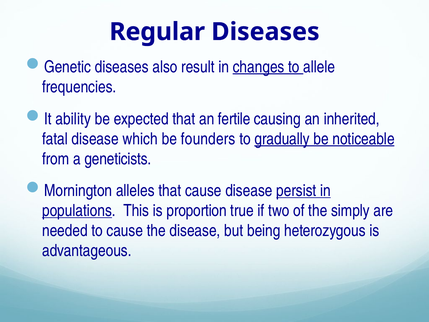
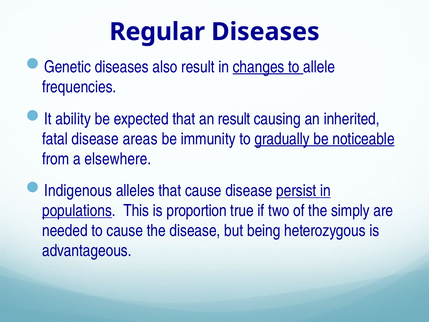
an fertile: fertile -> result
which: which -> areas
founders: founders -> immunity
geneticists: geneticists -> elsewhere
Mornington: Mornington -> Indigenous
